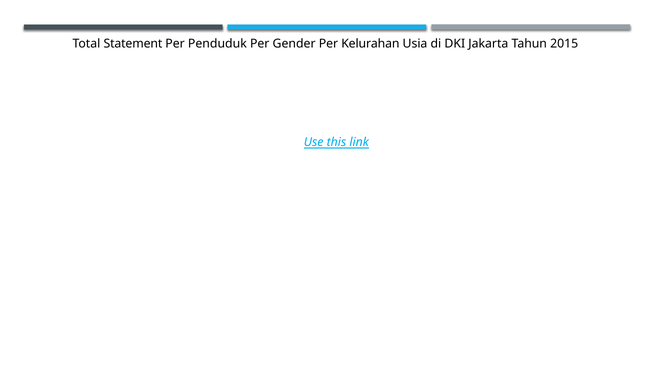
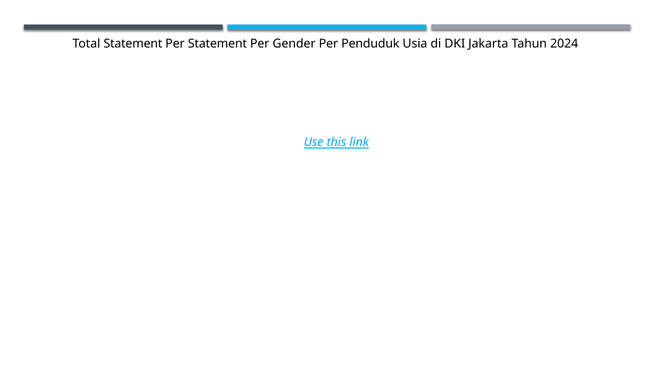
Per Penduduk: Penduduk -> Statement
Kelurahan: Kelurahan -> Penduduk
2015: 2015 -> 2024
